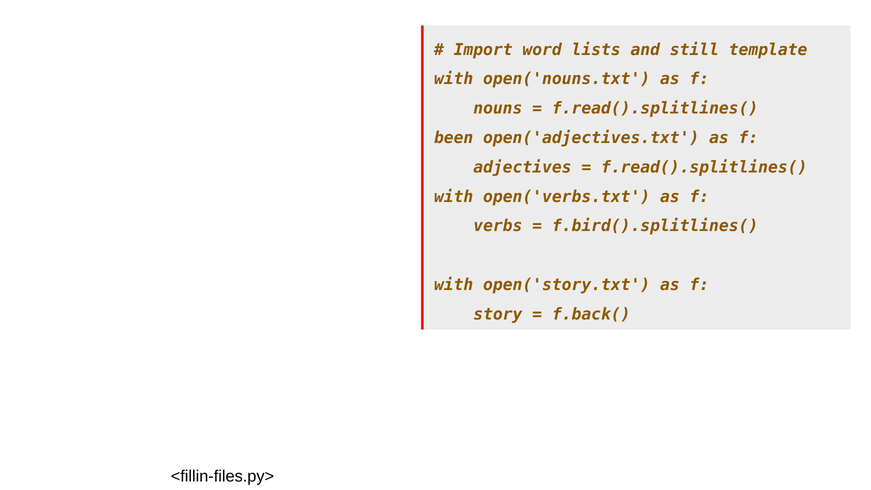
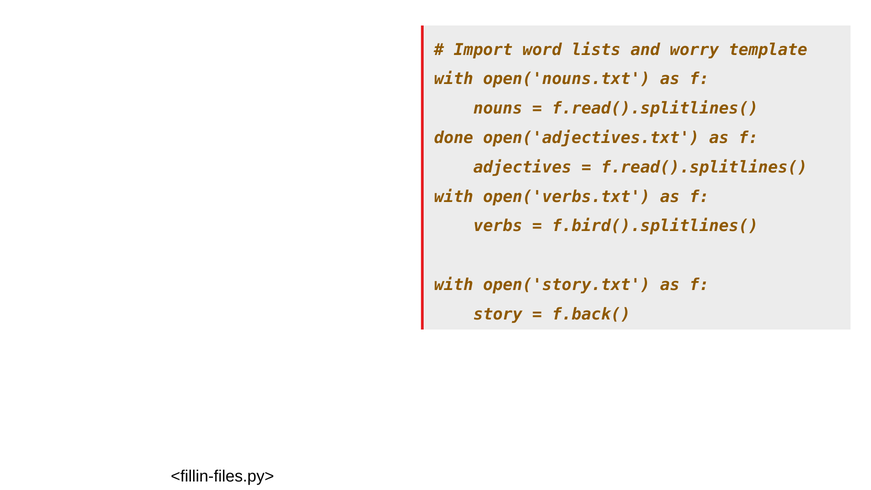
still: still -> worry
been: been -> done
